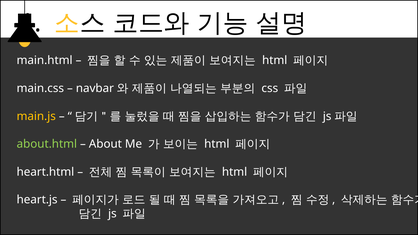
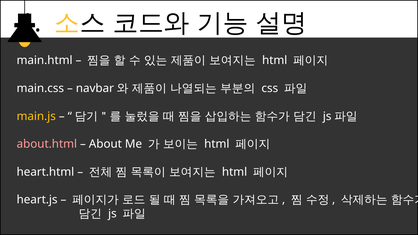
about.html colour: light green -> pink
